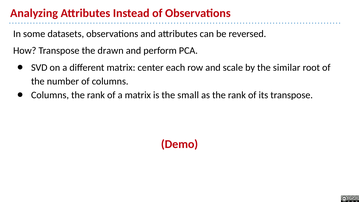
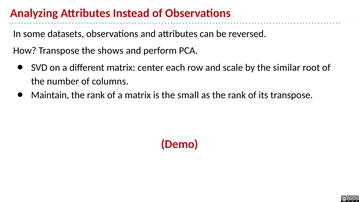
drawn: drawn -> shows
Columns at (50, 95): Columns -> Maintain
